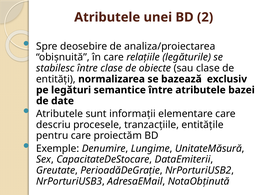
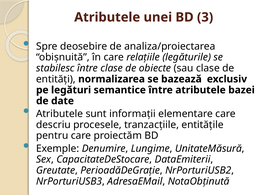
2: 2 -> 3
